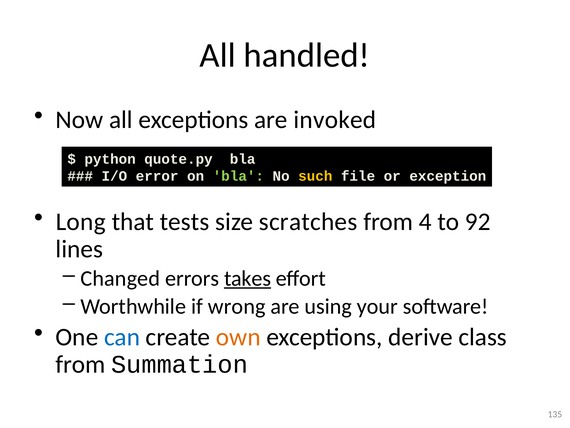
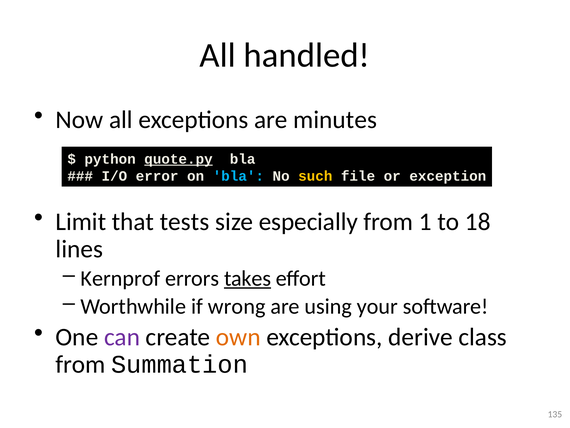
invoked: invoked -> minutes
quote.py underline: none -> present
bla at (238, 176) colour: light green -> light blue
Long: Long -> Limit
scratches: scratches -> especially
4: 4 -> 1
92: 92 -> 18
Changed: Changed -> Kernprof
can colour: blue -> purple
